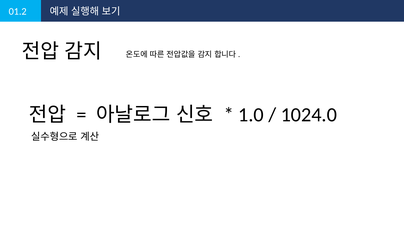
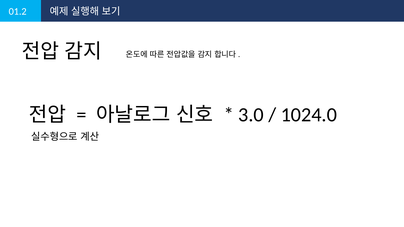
1.0: 1.0 -> 3.0
